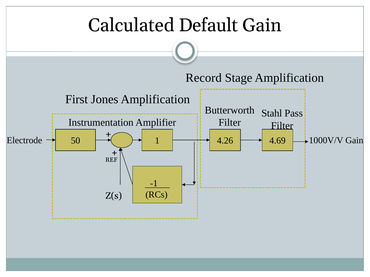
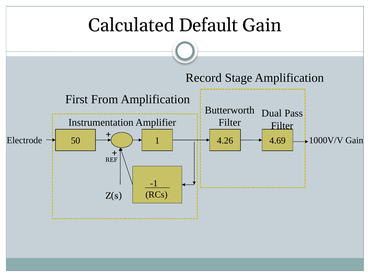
Jones: Jones -> From
Stahl: Stahl -> Dual
